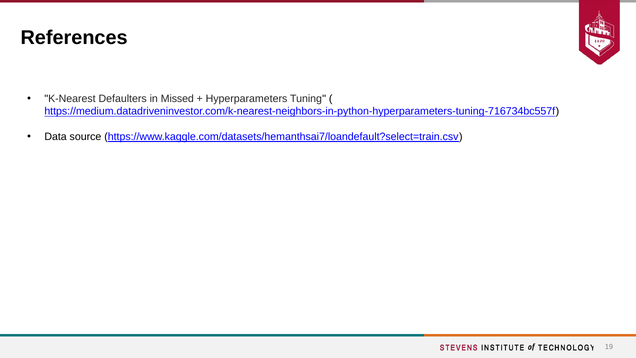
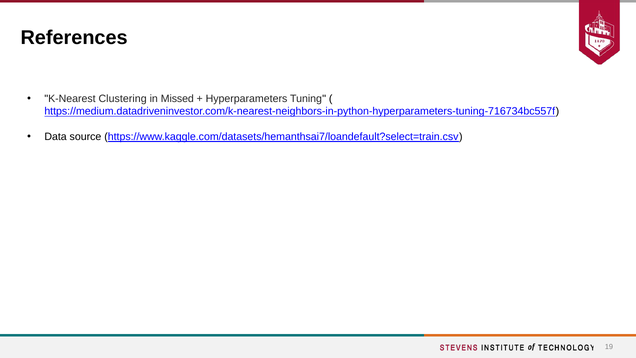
Defaulters: Defaulters -> Clustering
